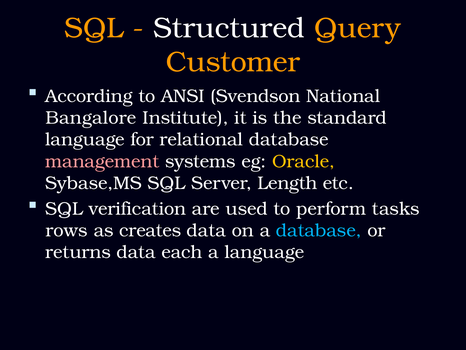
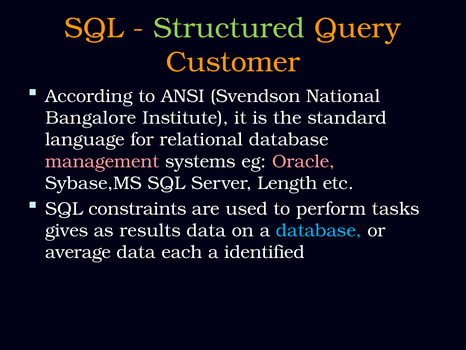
Structured colour: white -> light green
Oracle colour: yellow -> pink
verification: verification -> constraints
rows: rows -> gives
creates: creates -> results
returns: returns -> average
a language: language -> identified
